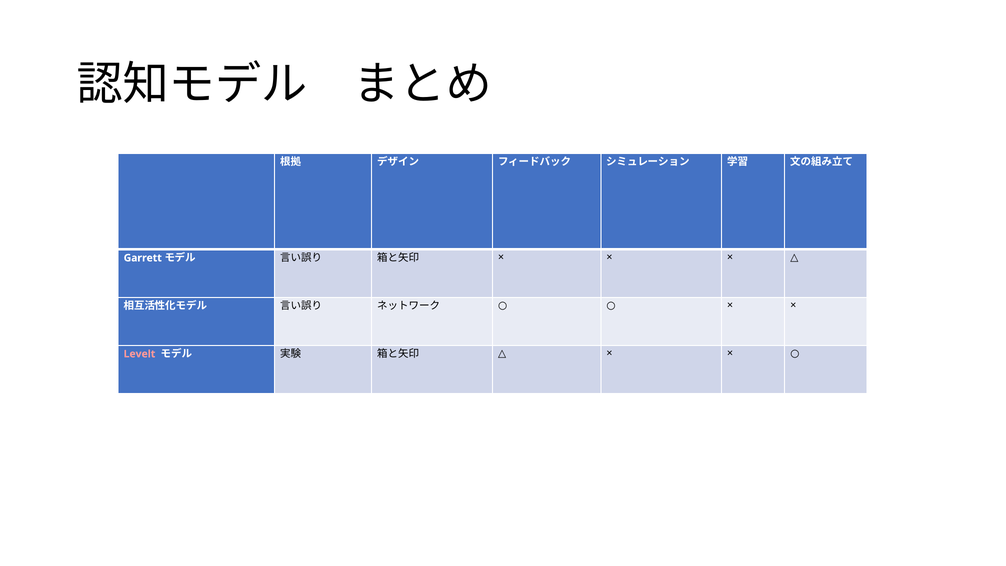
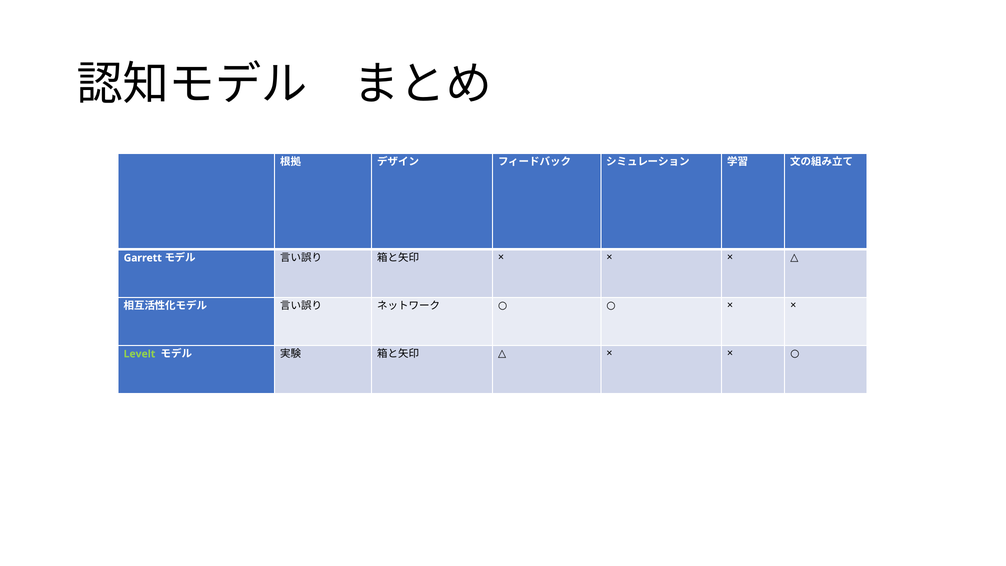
Levelt colour: pink -> light green
